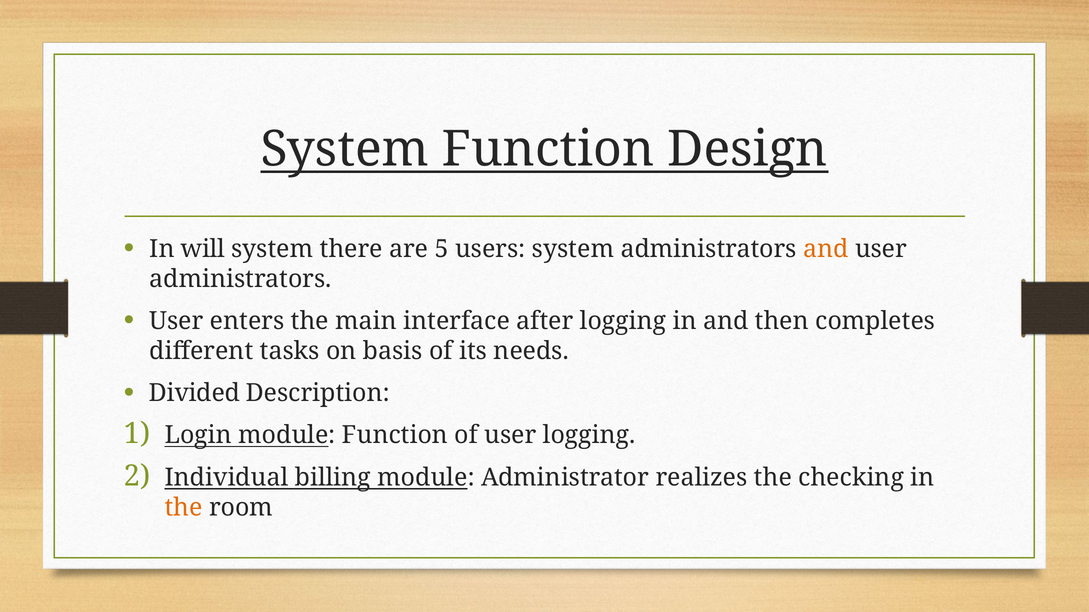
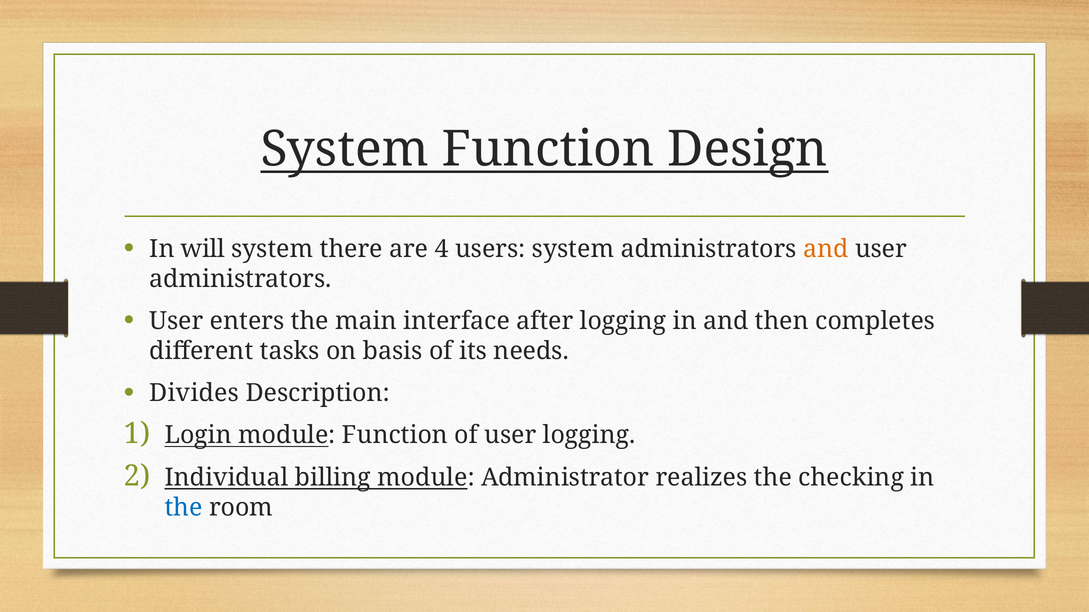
5: 5 -> 4
Divided: Divided -> Divides
the at (184, 508) colour: orange -> blue
